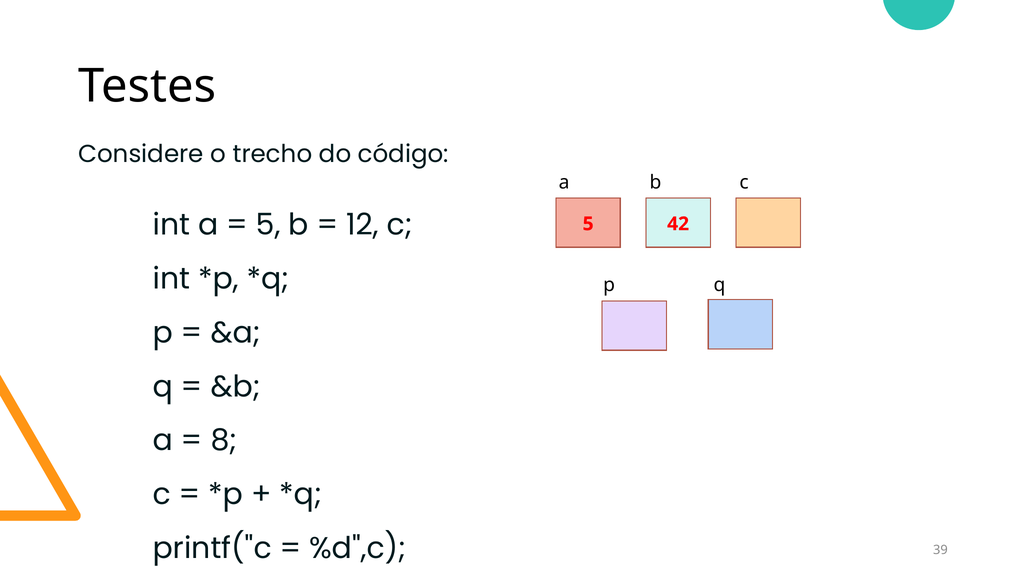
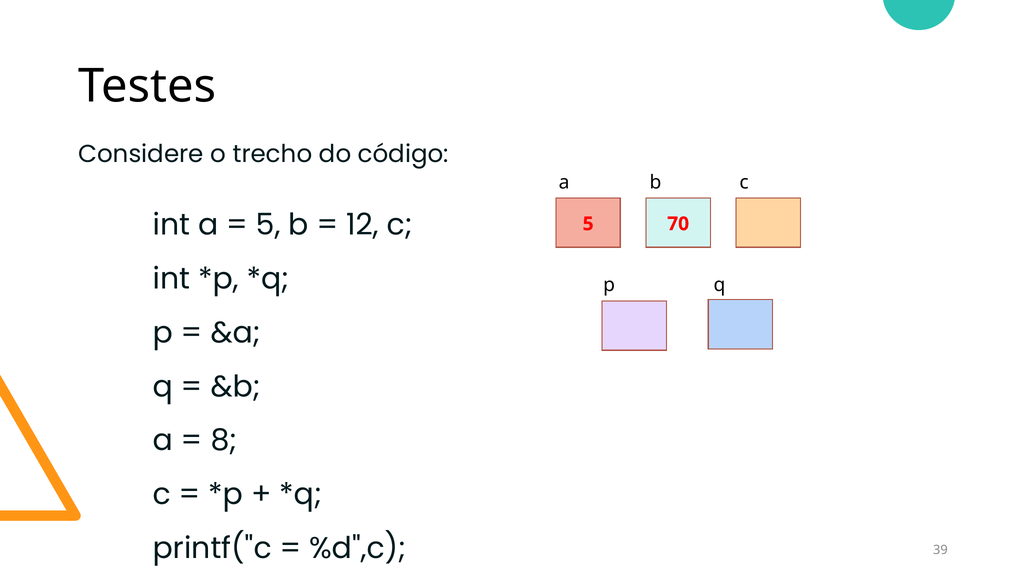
42: 42 -> 70
